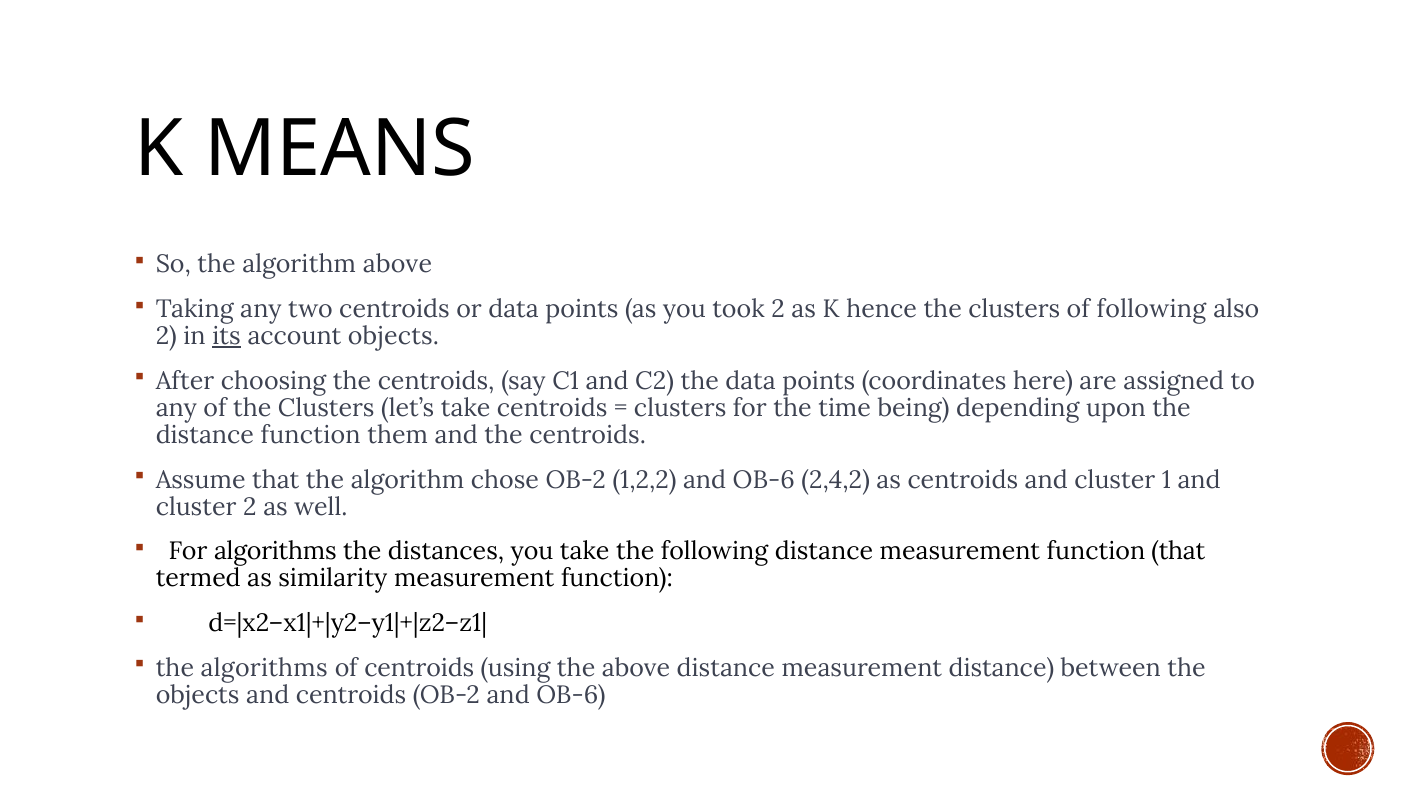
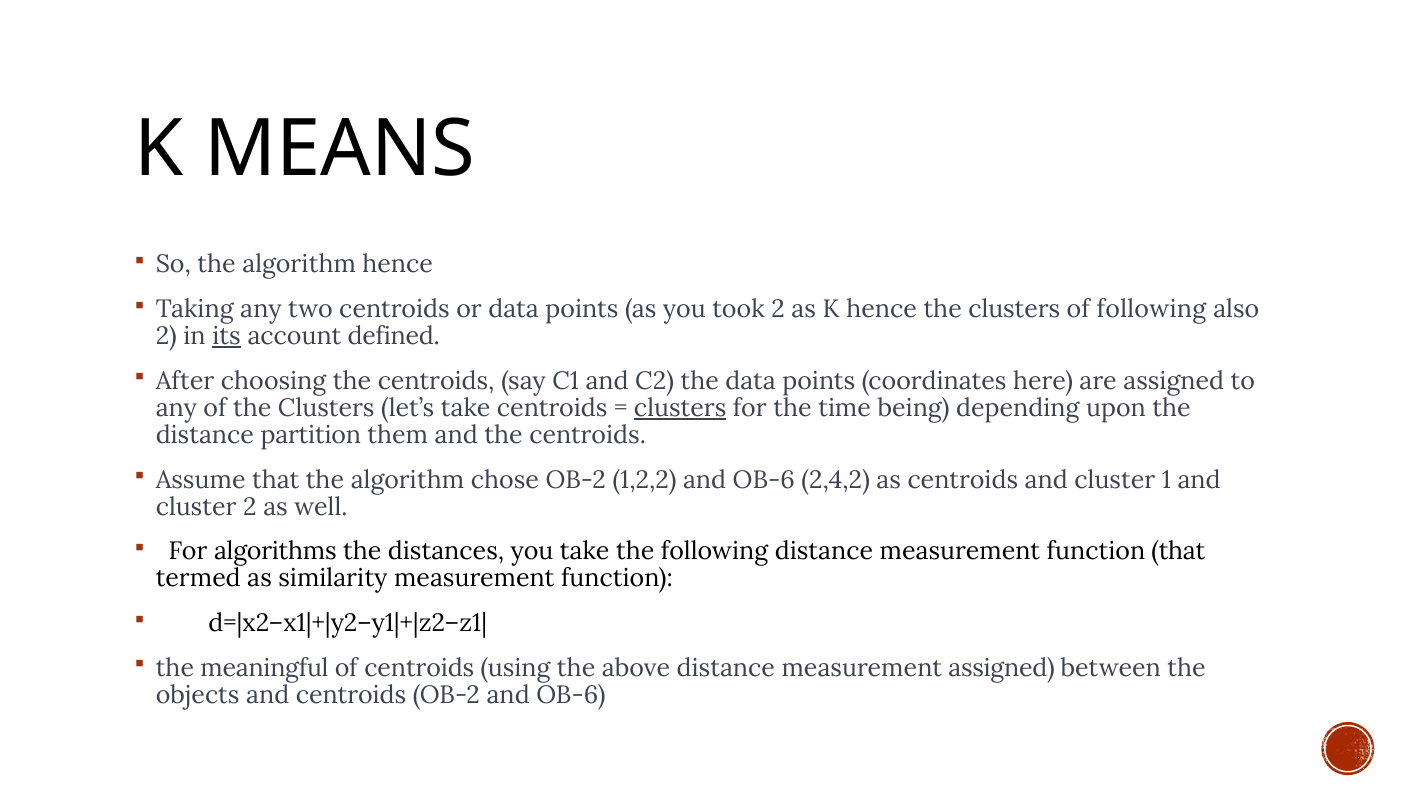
algorithm above: above -> hence
account objects: objects -> defined
clusters at (680, 408) underline: none -> present
distance function: function -> partition
the algorithms: algorithms -> meaningful
measurement distance: distance -> assigned
